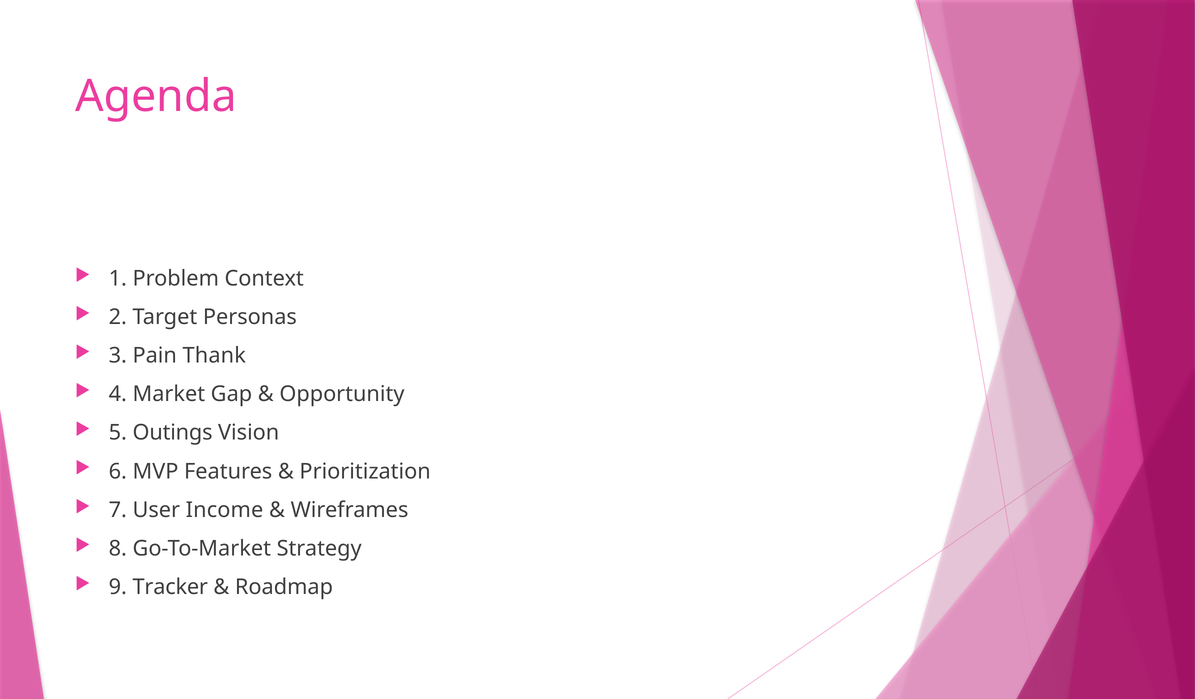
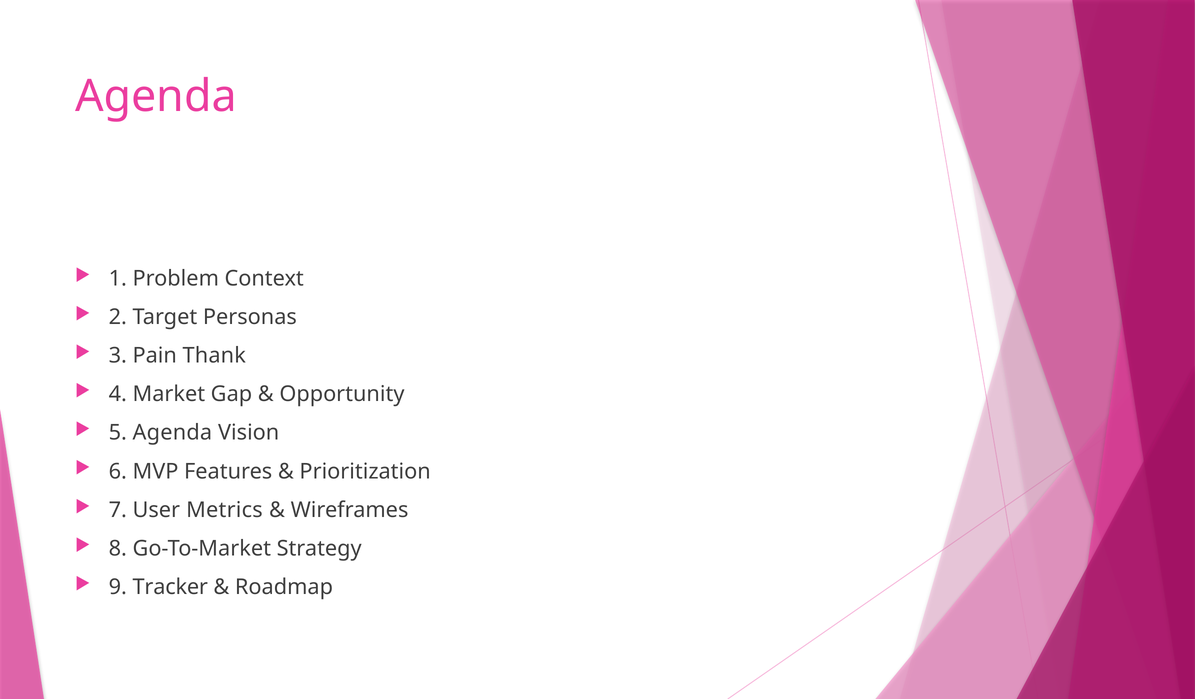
5 Outings: Outings -> Agenda
Income: Income -> Metrics
